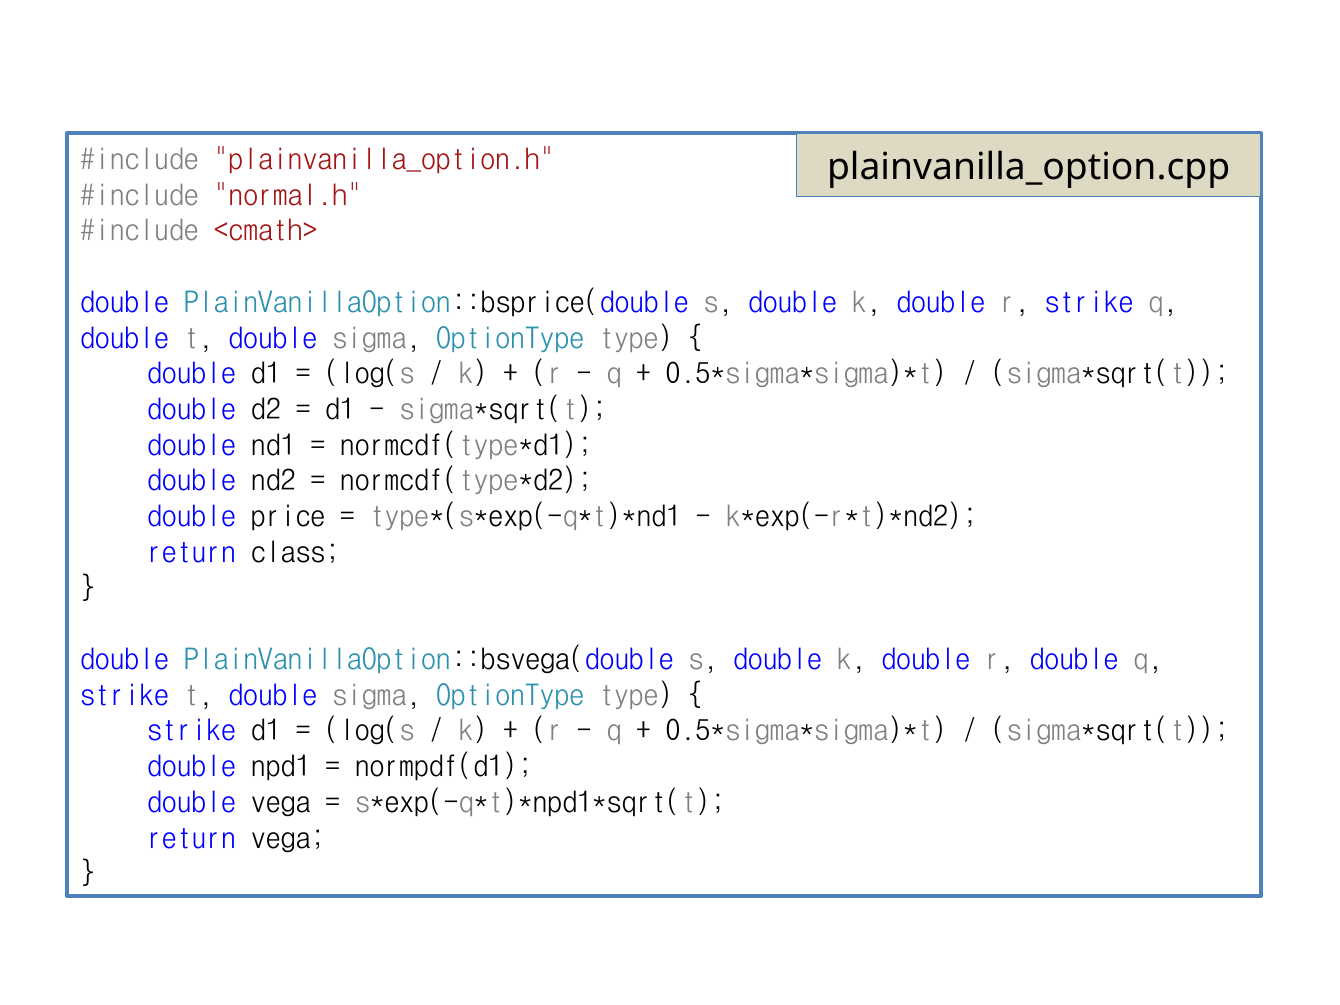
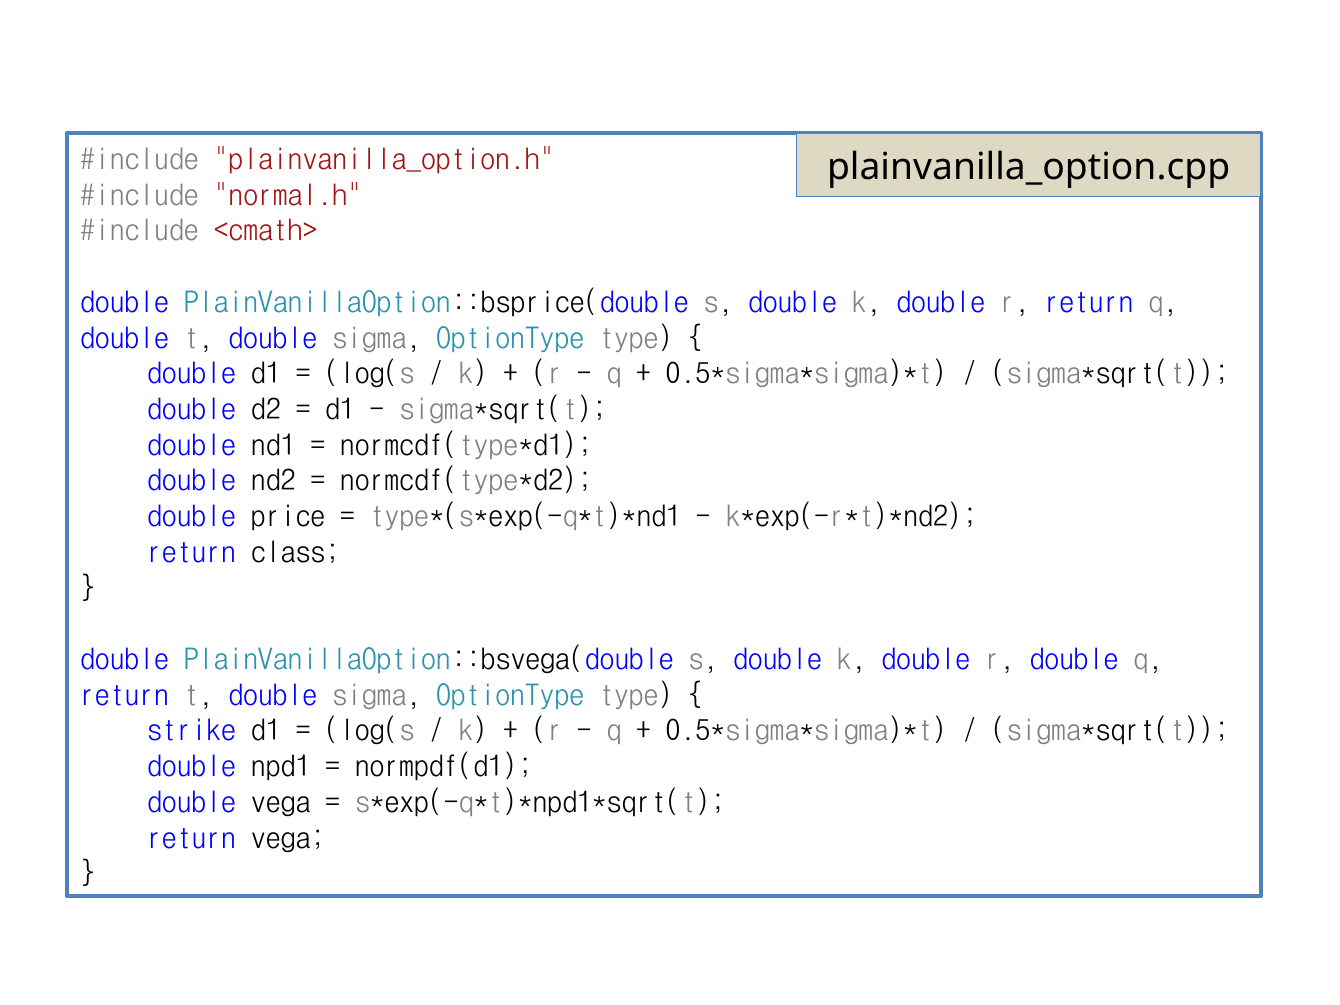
r strike: strike -> return
strike at (125, 695): strike -> return
